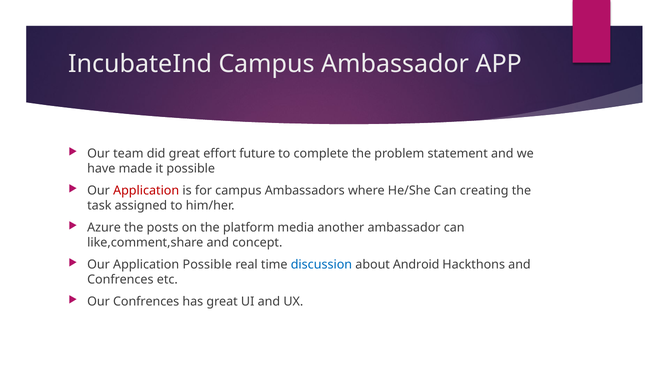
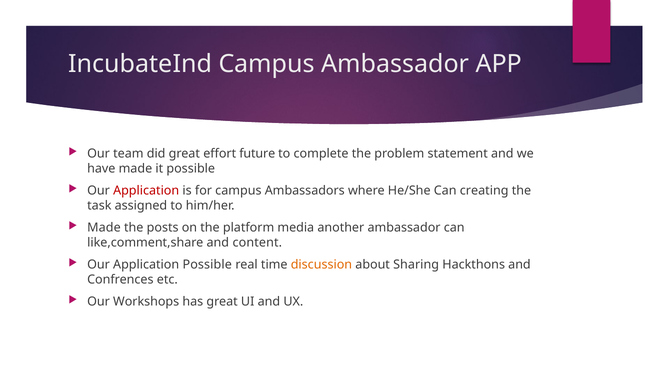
Azure at (104, 228): Azure -> Made
concept: concept -> content
discussion colour: blue -> orange
Android: Android -> Sharing
Our Confrences: Confrences -> Workshops
